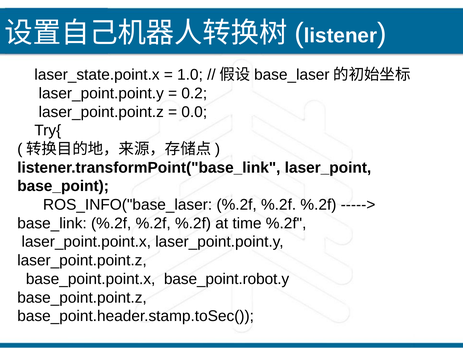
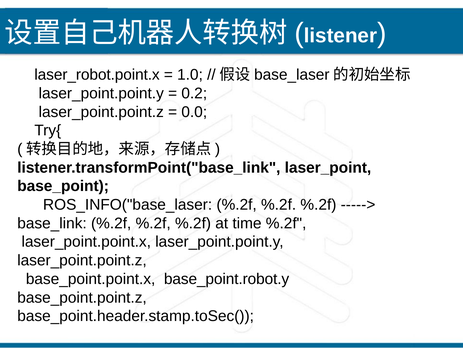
laser_state.point.x: laser_state.point.x -> laser_robot.point.x
